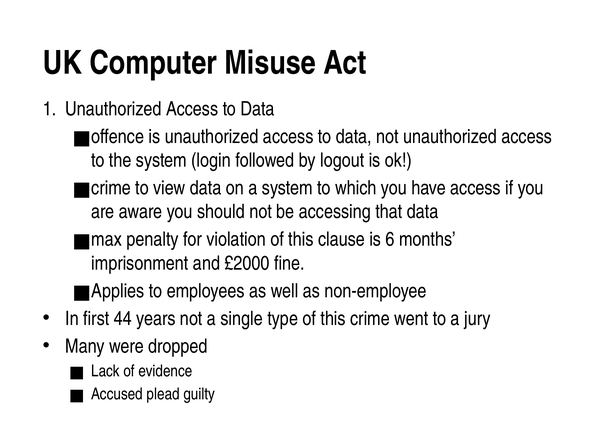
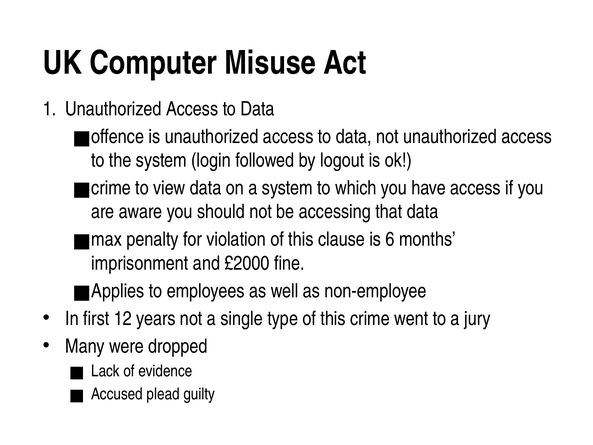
44: 44 -> 12
